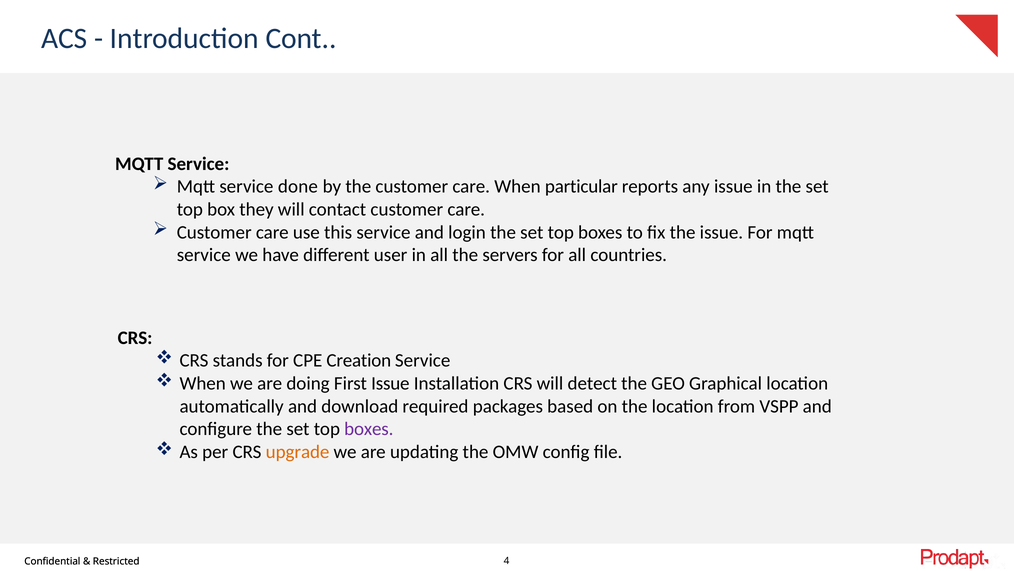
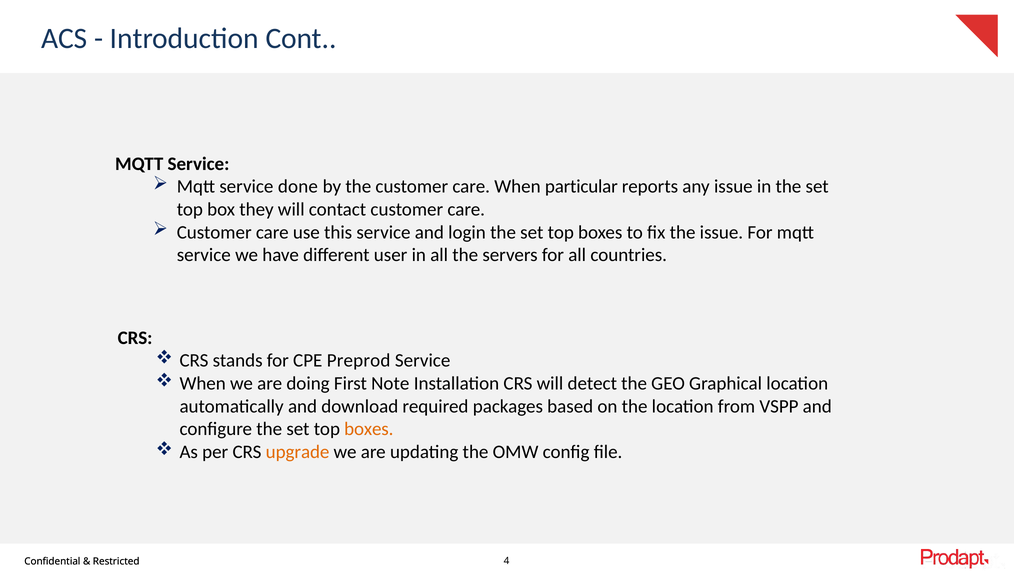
Creation: Creation -> Preprod
First Issue: Issue -> Note
boxes at (369, 429) colour: purple -> orange
